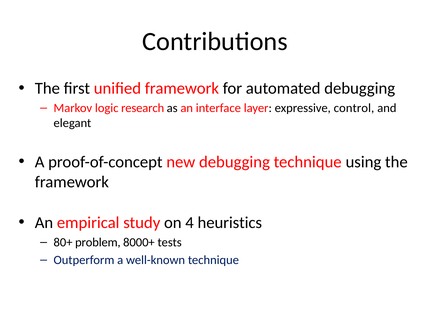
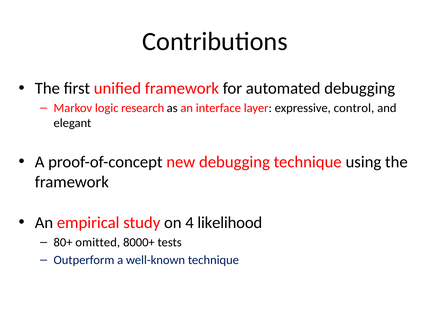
heuristics: heuristics -> likelihood
problem: problem -> omitted
